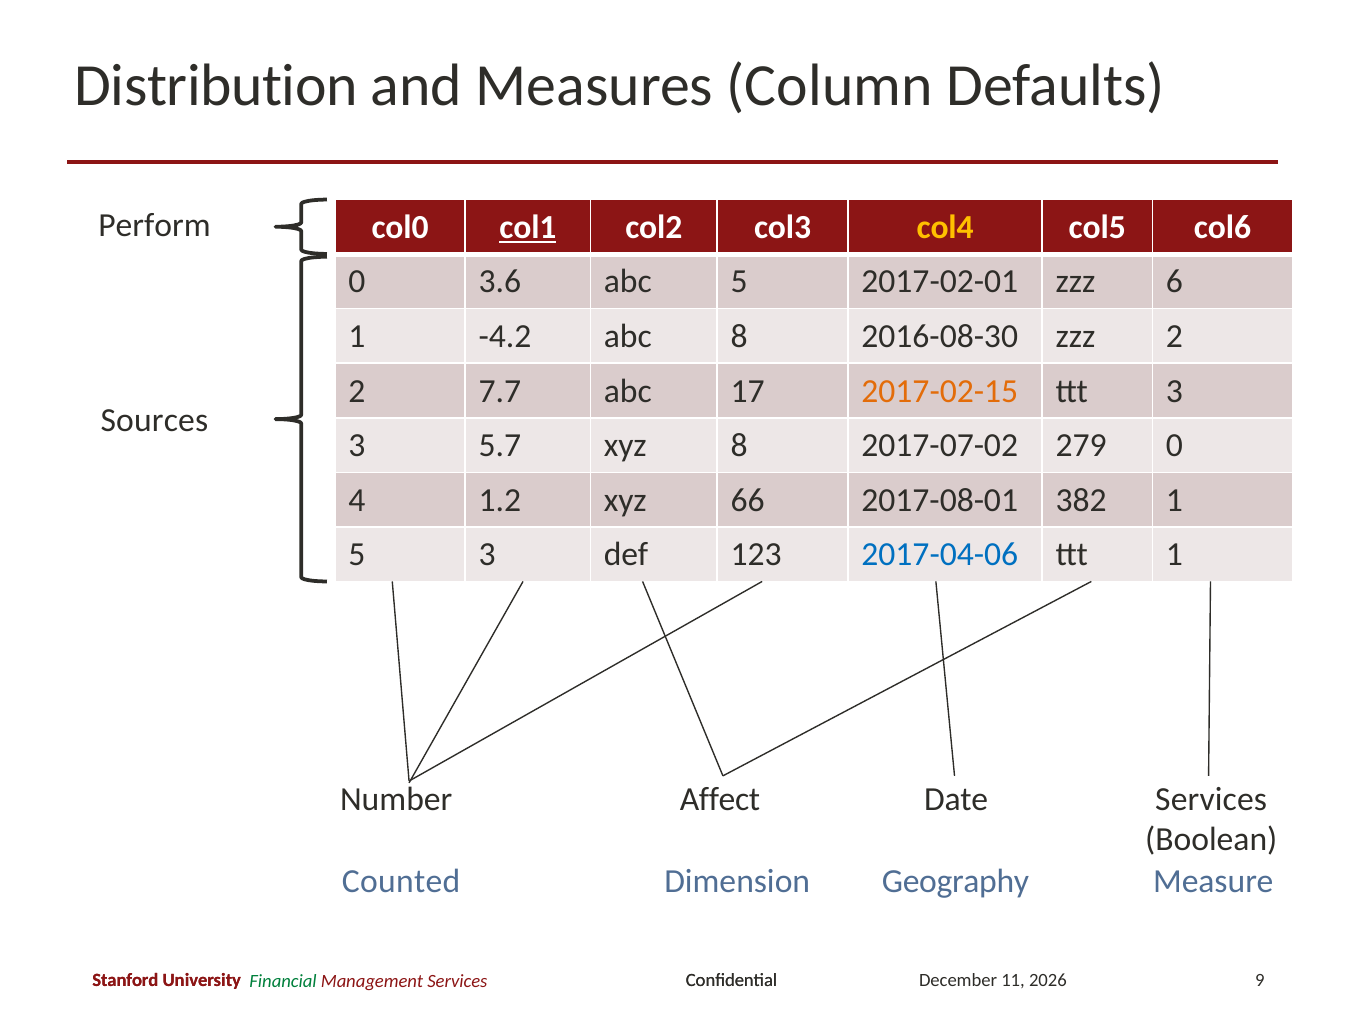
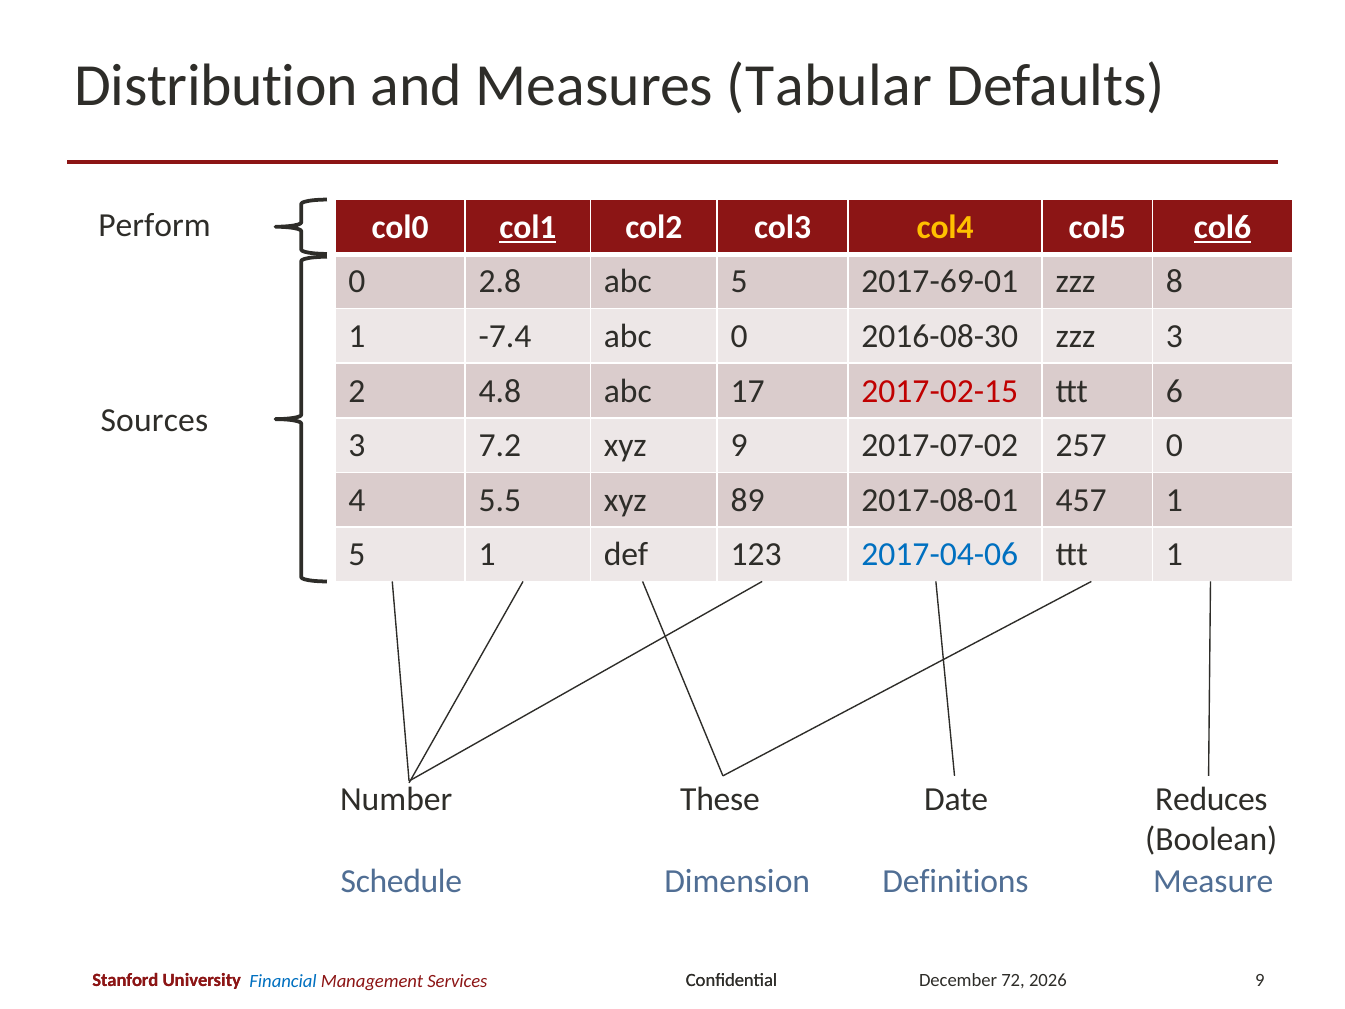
Column: Column -> Tabular
col6 underline: none -> present
3.6: 3.6 -> 2.8
2017-02-01: 2017-02-01 -> 2017-69-01
6: 6 -> 8
-4.2: -4.2 -> -7.4
abc 8: 8 -> 0
zzz 2: 2 -> 3
7.7: 7.7 -> 4.8
2017-02-15 colour: orange -> red
ttt 3: 3 -> 6
5.7: 5.7 -> 7.2
xyz 8: 8 -> 9
279: 279 -> 257
1.2: 1.2 -> 5.5
66: 66 -> 89
382: 382 -> 457
5 3: 3 -> 1
Affect: Affect -> These
Date Services: Services -> Reduces
Counted: Counted -> Schedule
Geography: Geography -> Definitions
11: 11 -> 72
Financial colour: green -> blue
